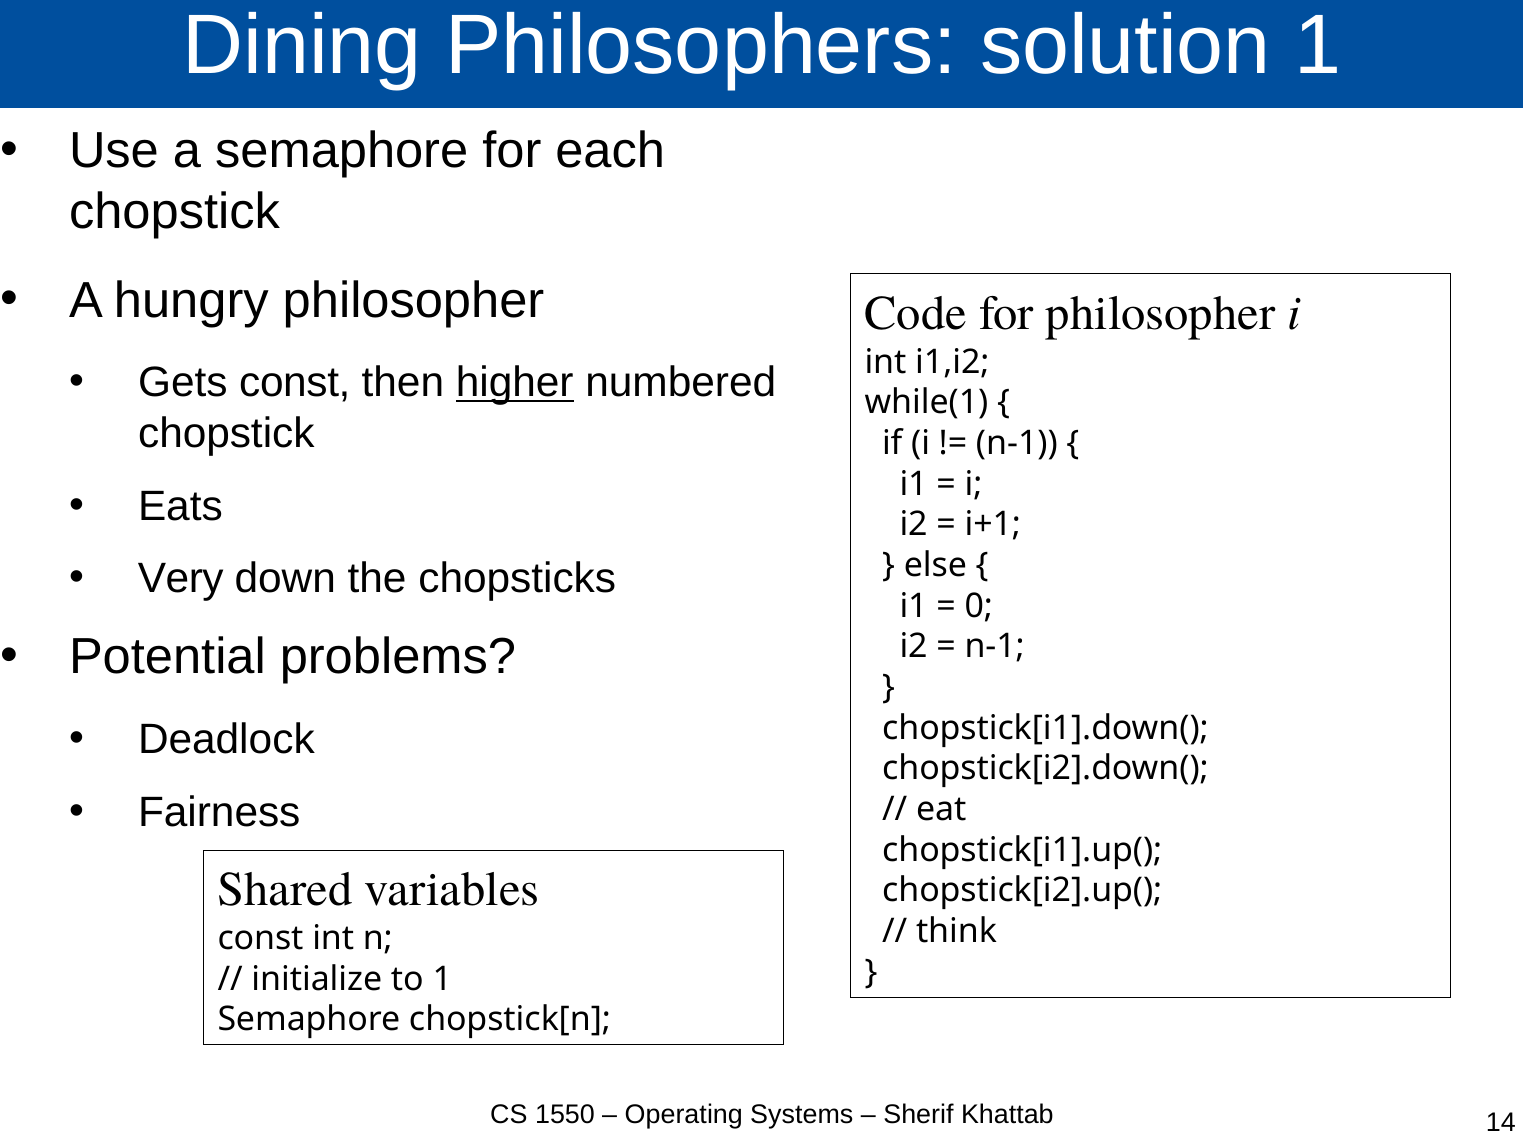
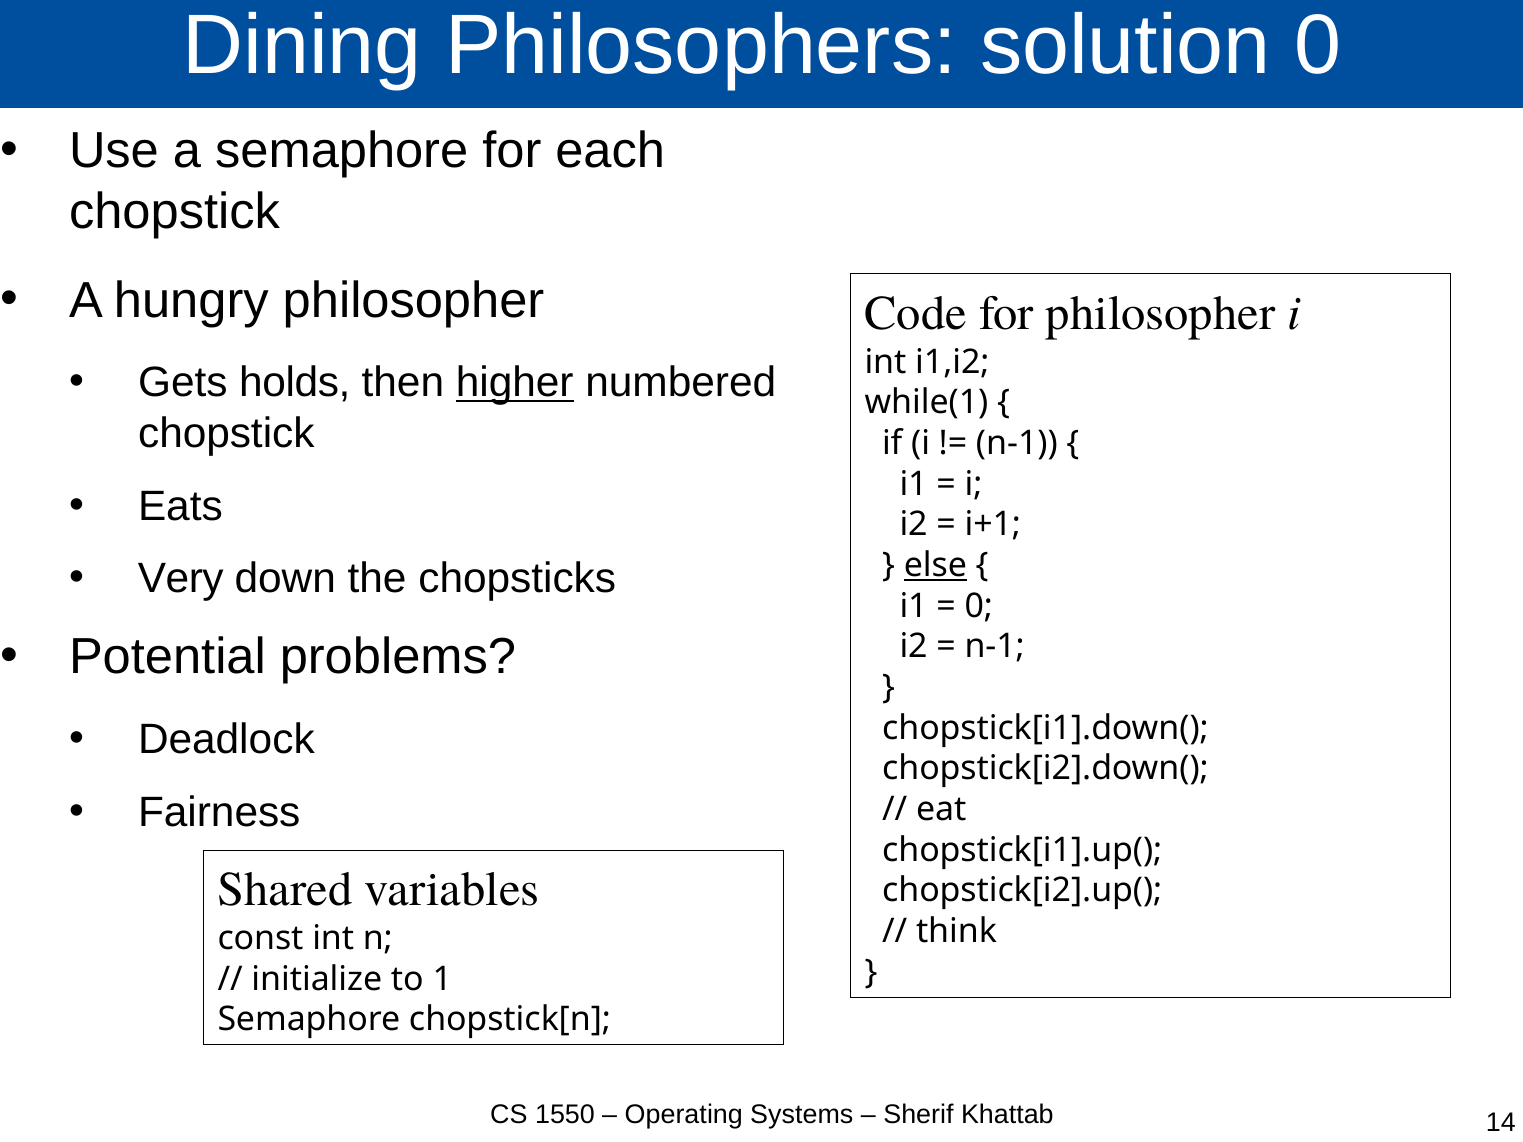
solution 1: 1 -> 0
Gets const: const -> holds
else underline: none -> present
